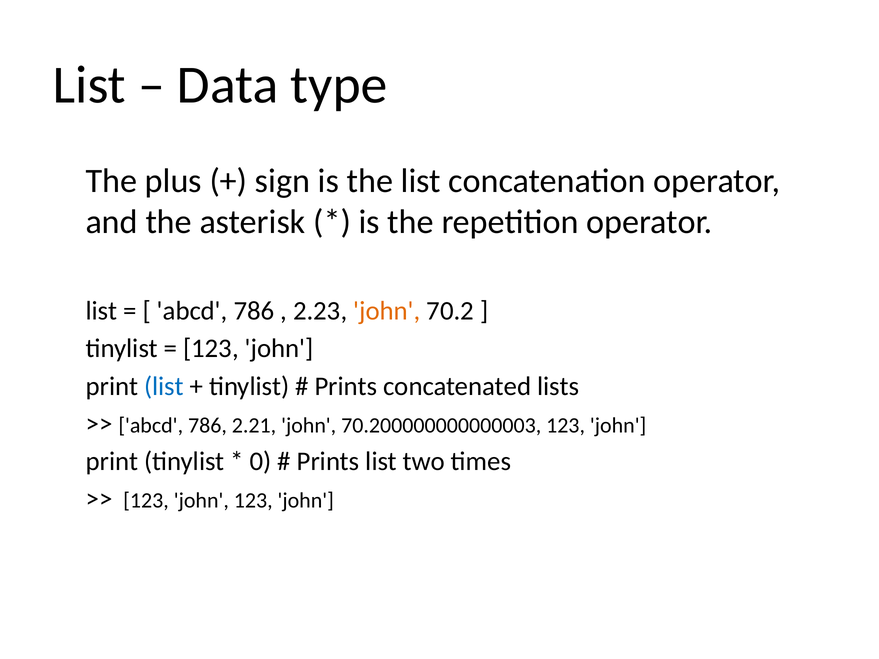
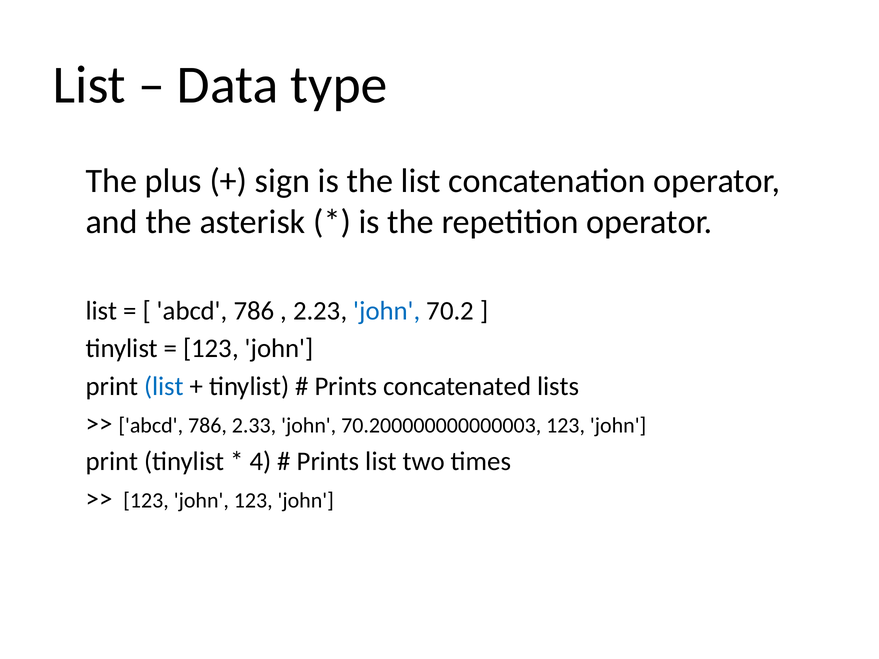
john at (387, 311) colour: orange -> blue
2.21: 2.21 -> 2.33
0: 0 -> 4
